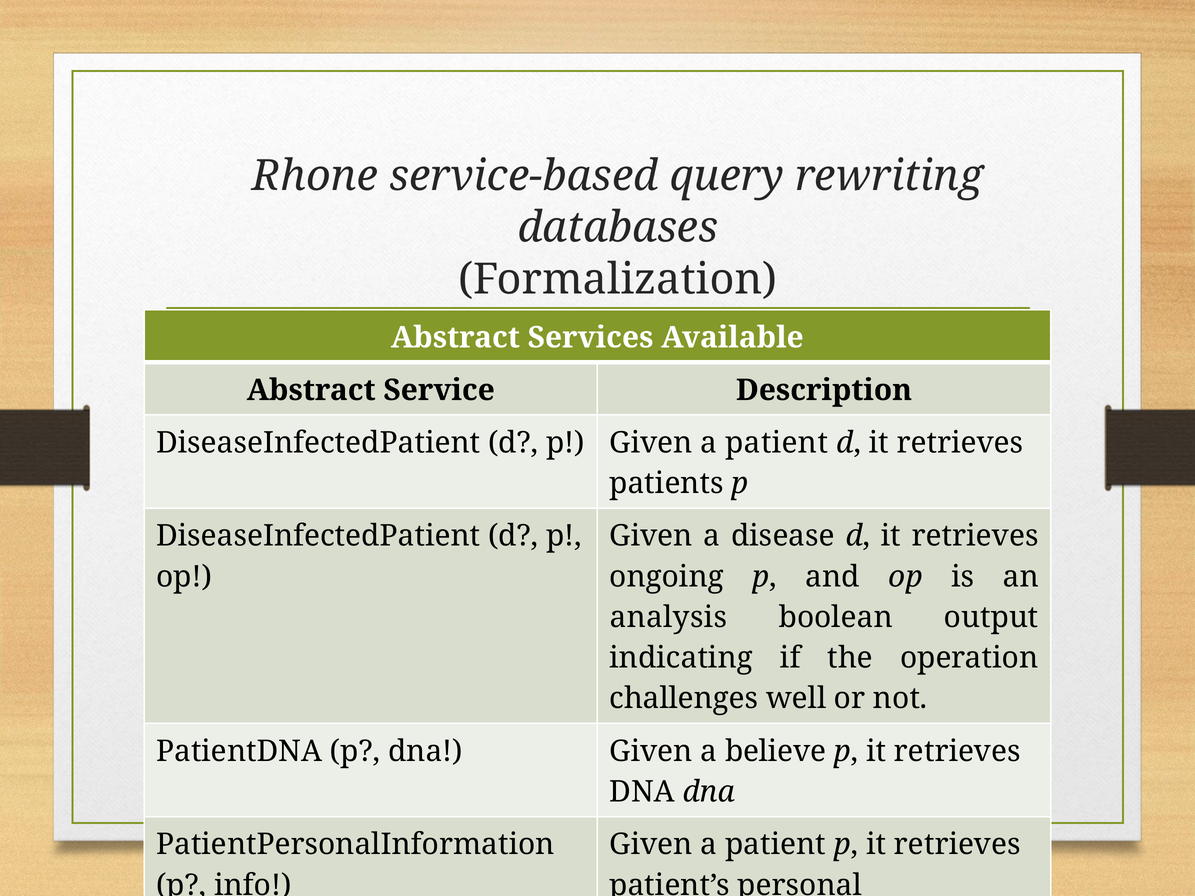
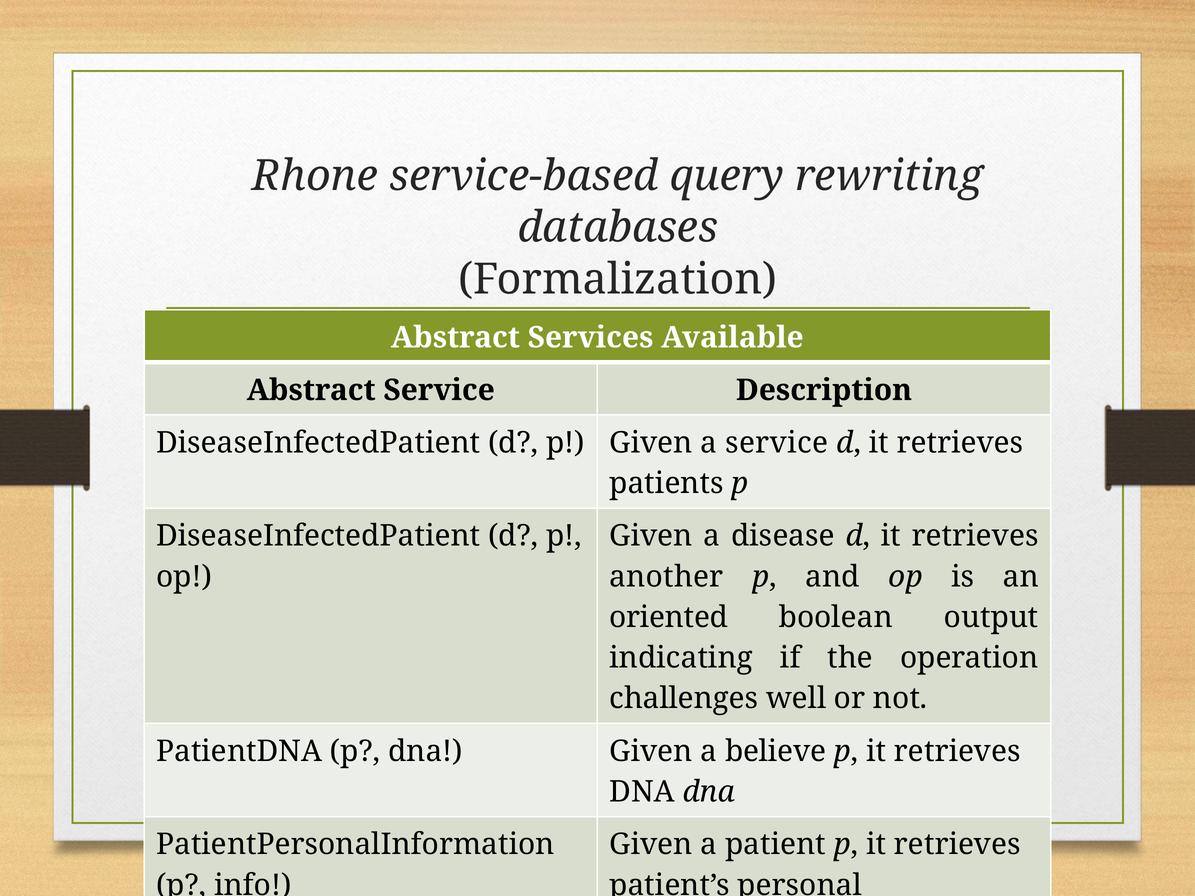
p Given a patient: patient -> service
ongoing: ongoing -> another
analysis: analysis -> oriented
